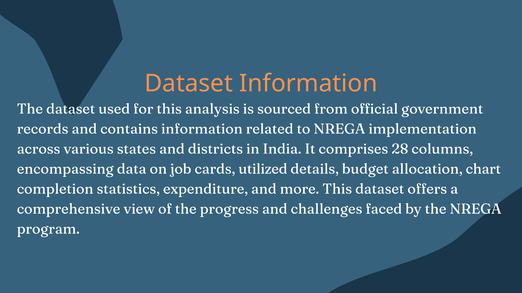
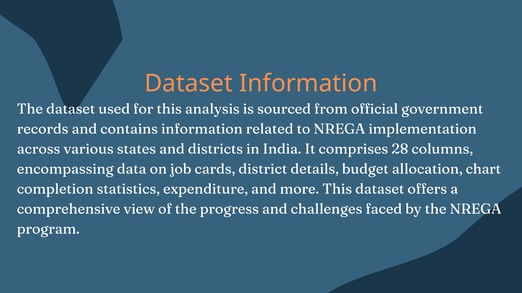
utilized: utilized -> district
